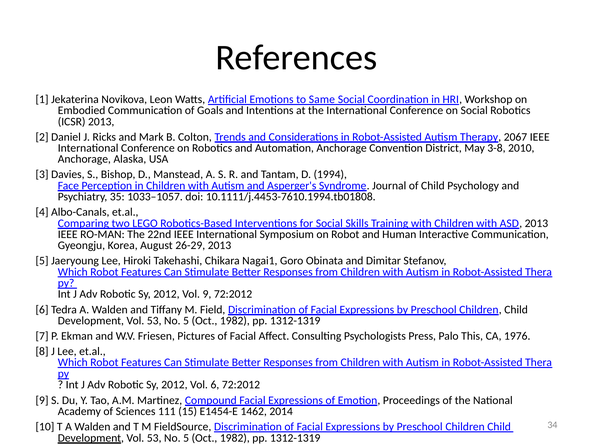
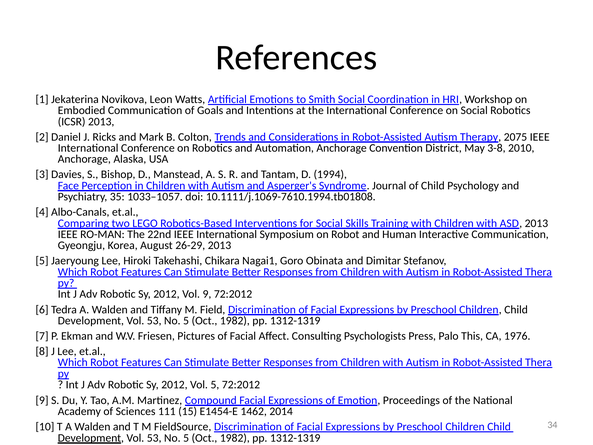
Same: Same -> Smith
2067: 2067 -> 2075
10.1111/j.4453-7610.1994.tb01808: 10.1111/j.4453-7610.1994.tb01808 -> 10.1111/j.1069-7610.1994.tb01808
Vol 6: 6 -> 5
